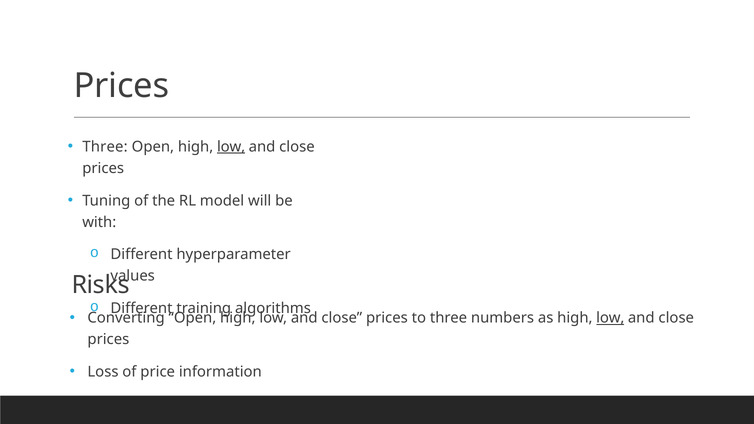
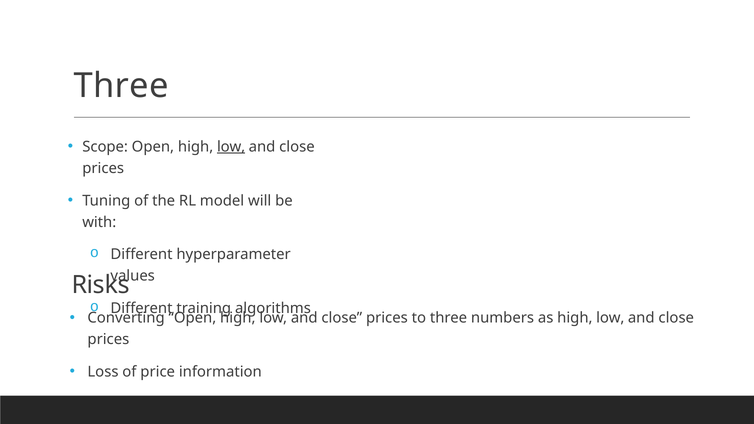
Prices at (121, 86): Prices -> Three
Three at (105, 147): Three -> Scope
low at (610, 318) underline: present -> none
